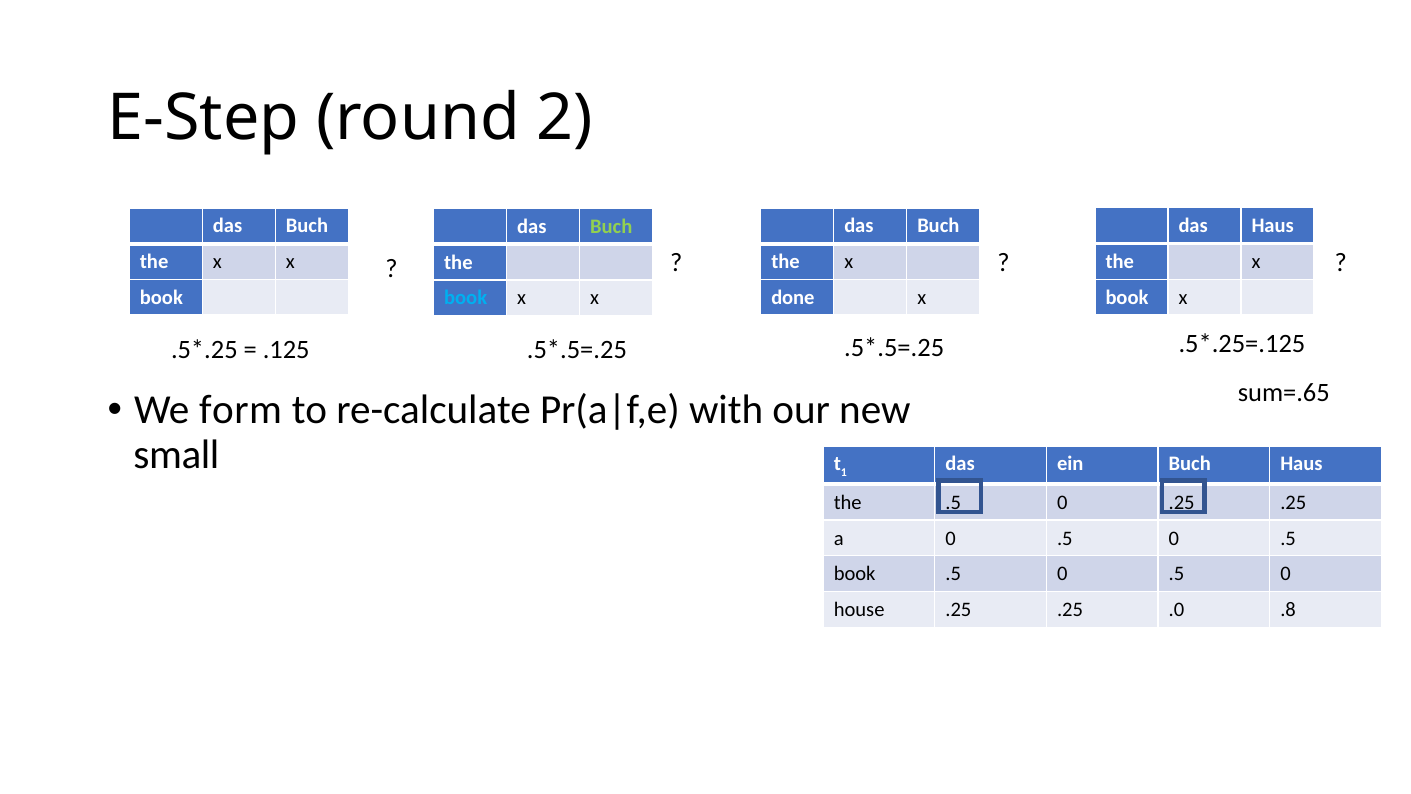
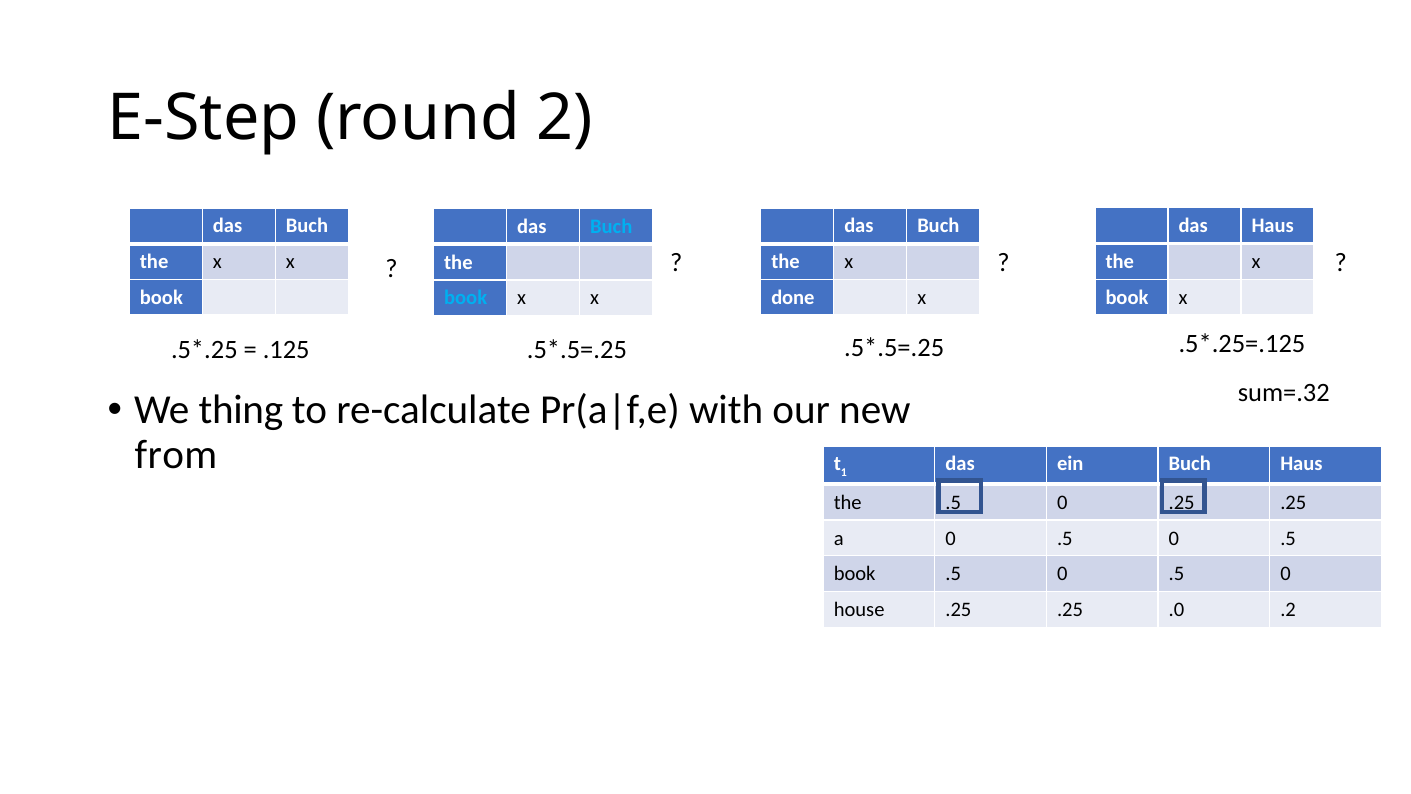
Buch at (611, 227) colour: light green -> light blue
sum=.65: sum=.65 -> sum=.32
form: form -> thing
small: small -> from
.8: .8 -> .2
